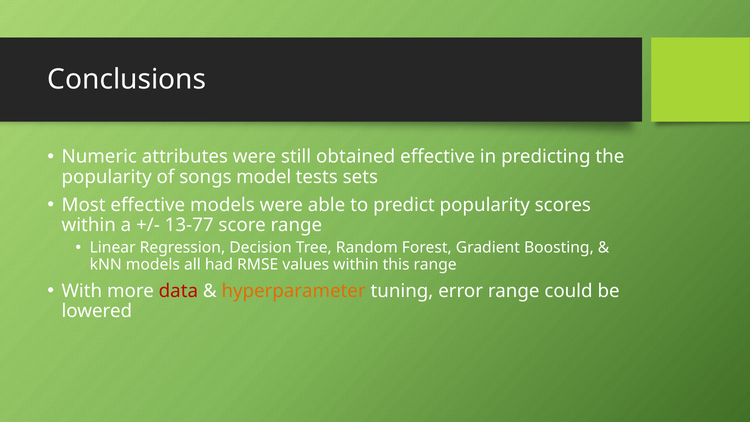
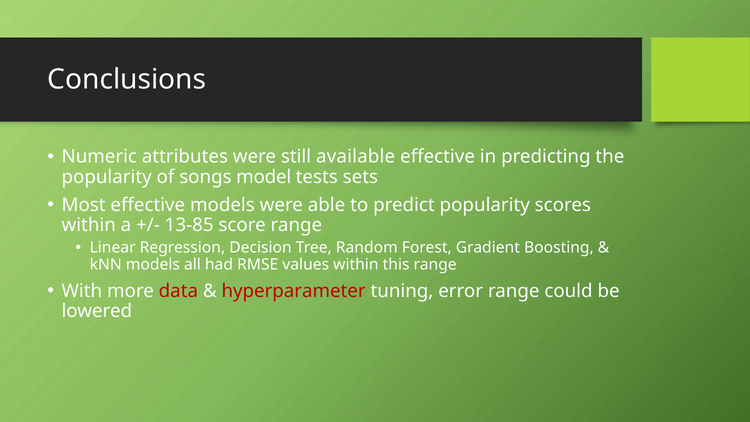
obtained: obtained -> available
13-77: 13-77 -> 13-85
hyperparameter colour: orange -> red
